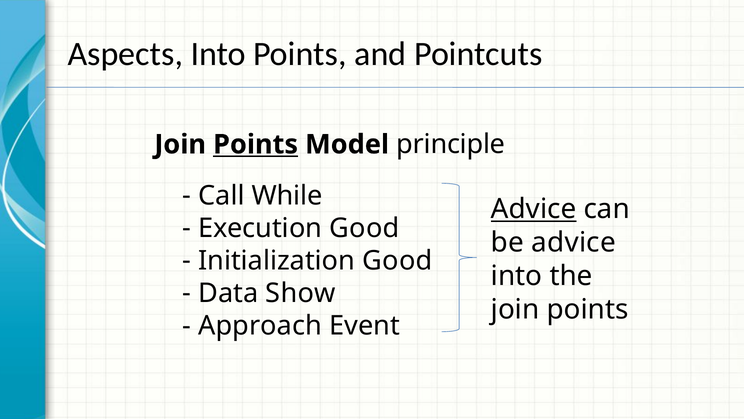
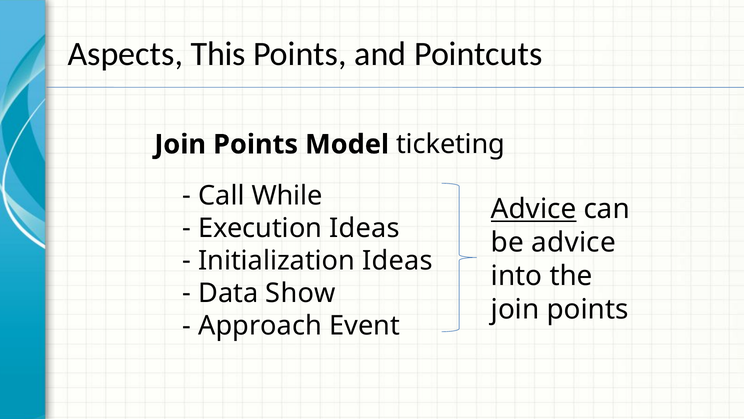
Aspects Into: Into -> This
Points at (256, 144) underline: present -> none
principle: principle -> ticketing
Execution Good: Good -> Ideas
Initialization Good: Good -> Ideas
